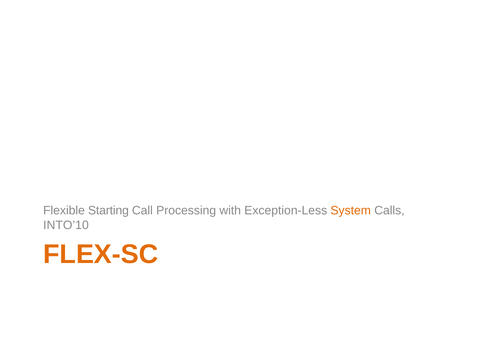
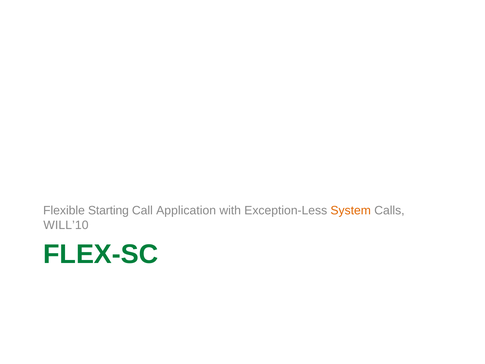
Processing: Processing -> Application
INTO’10: INTO’10 -> WILL’10
FLEX-SC colour: orange -> green
